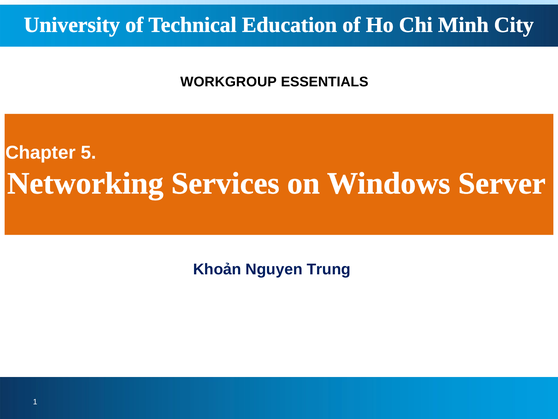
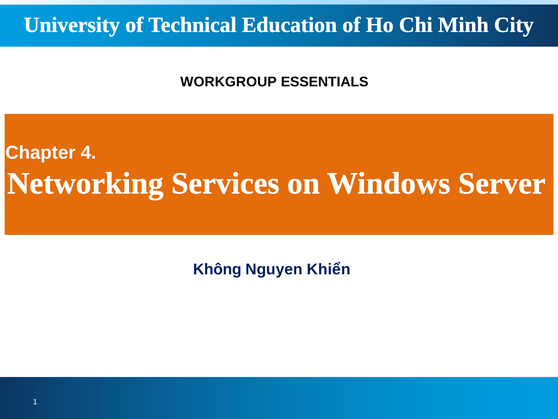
5: 5 -> 4
Khoản: Khoản -> Không
Trung: Trung -> Khiển
